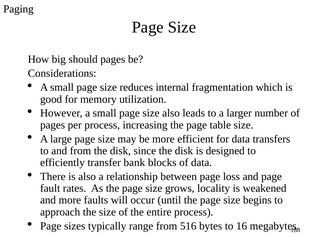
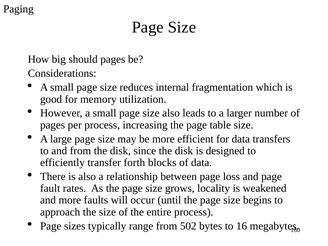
bank: bank -> forth
516: 516 -> 502
